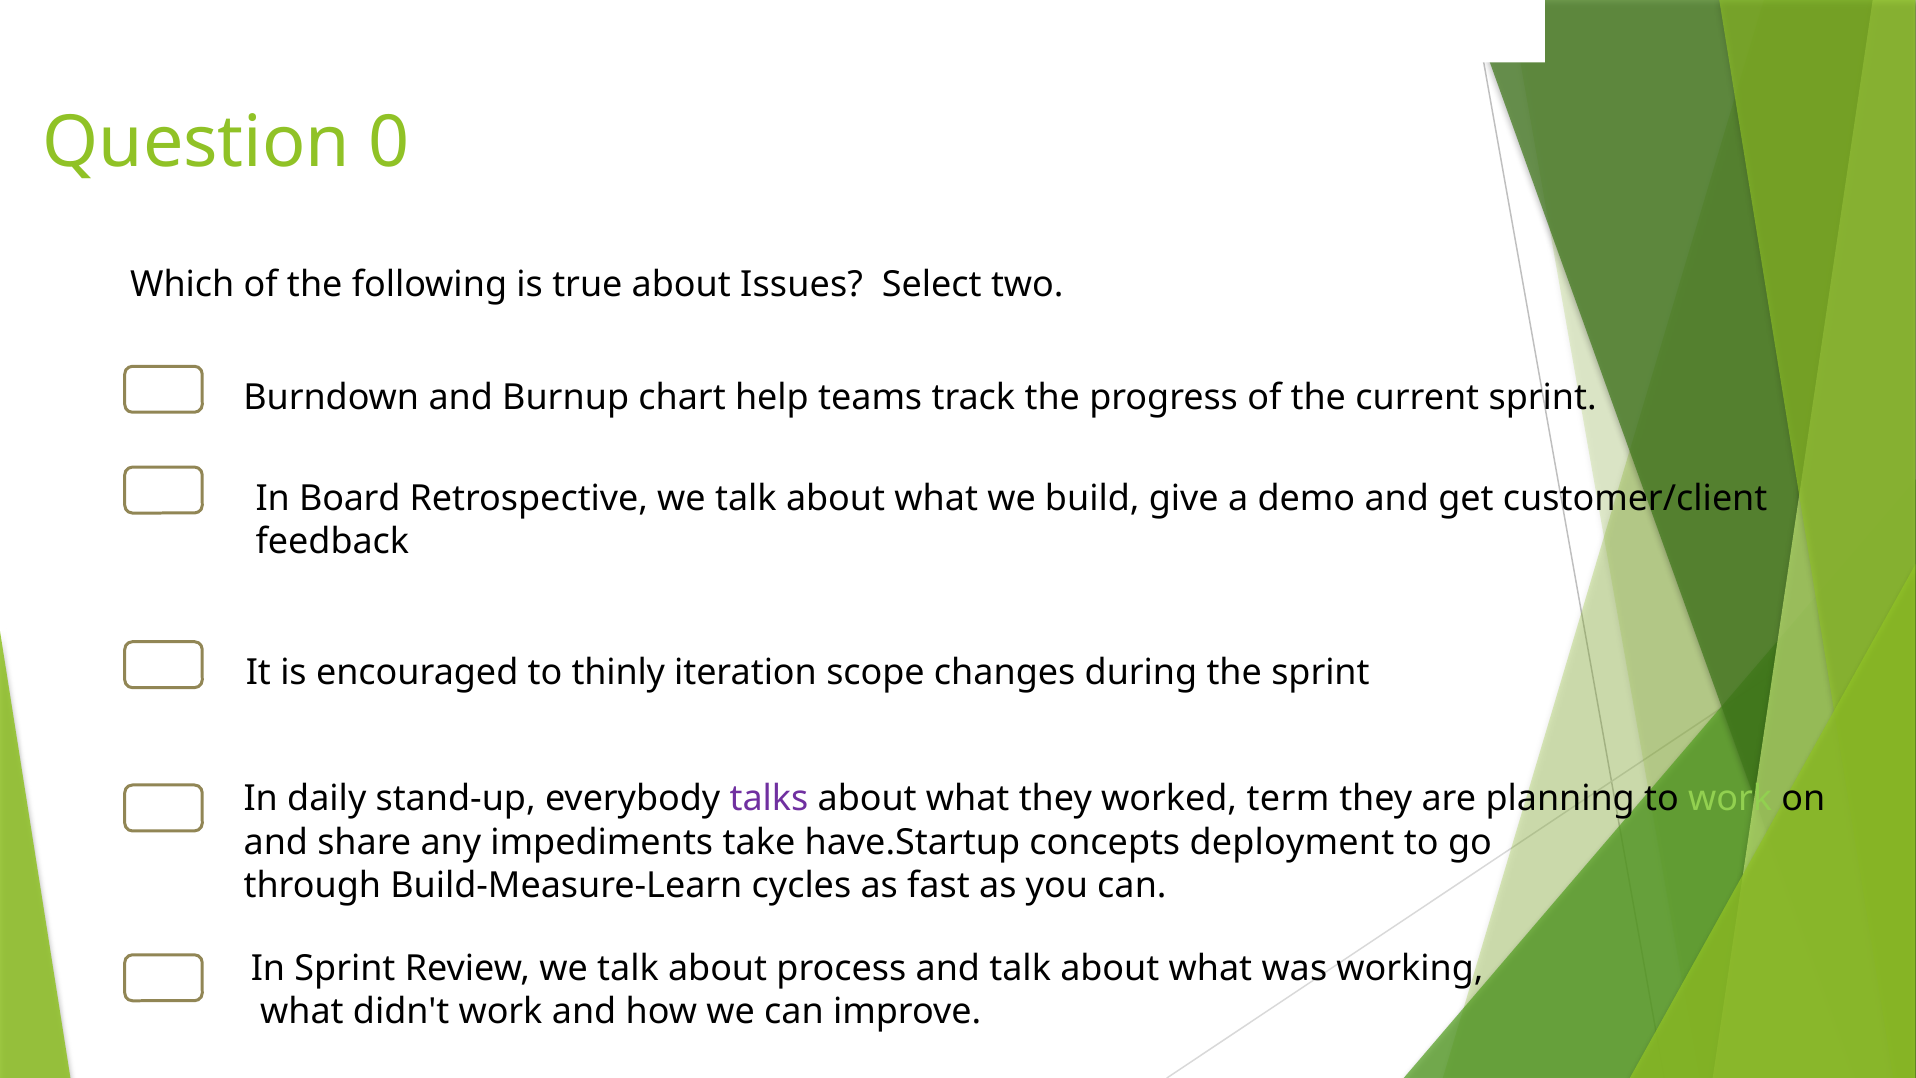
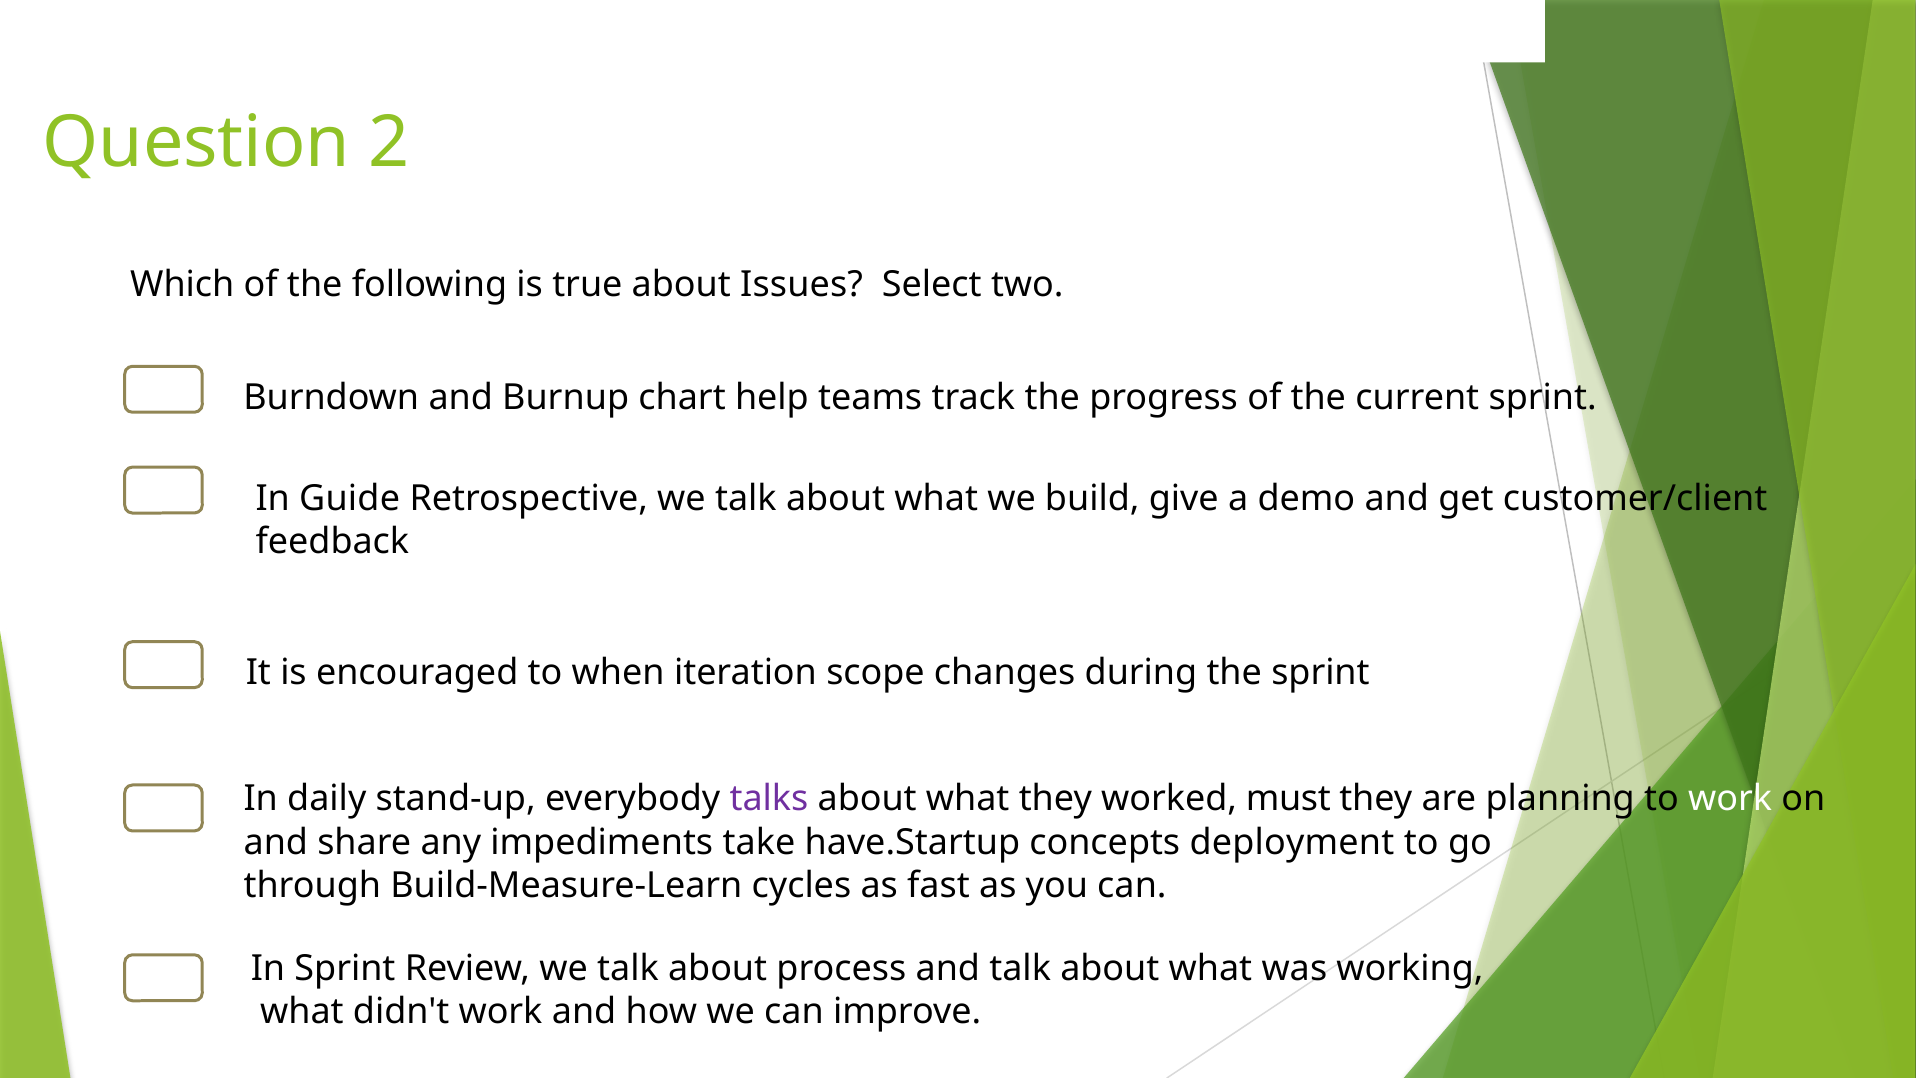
0: 0 -> 2
Board: Board -> Guide
thinly: thinly -> when
term: term -> must
work at (1730, 799) colour: light green -> white
